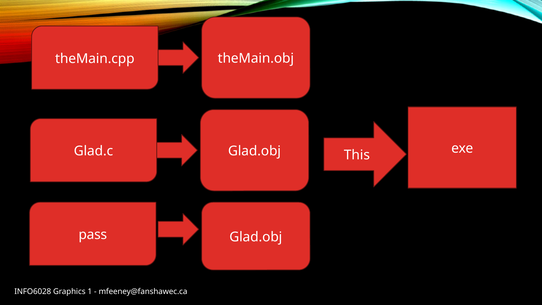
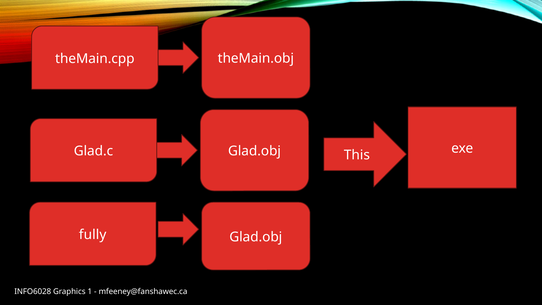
pass: pass -> fully
